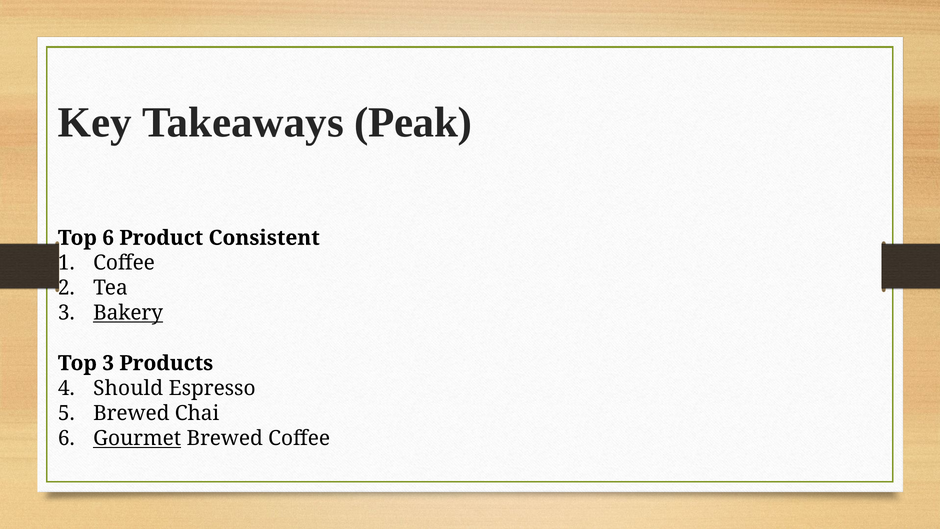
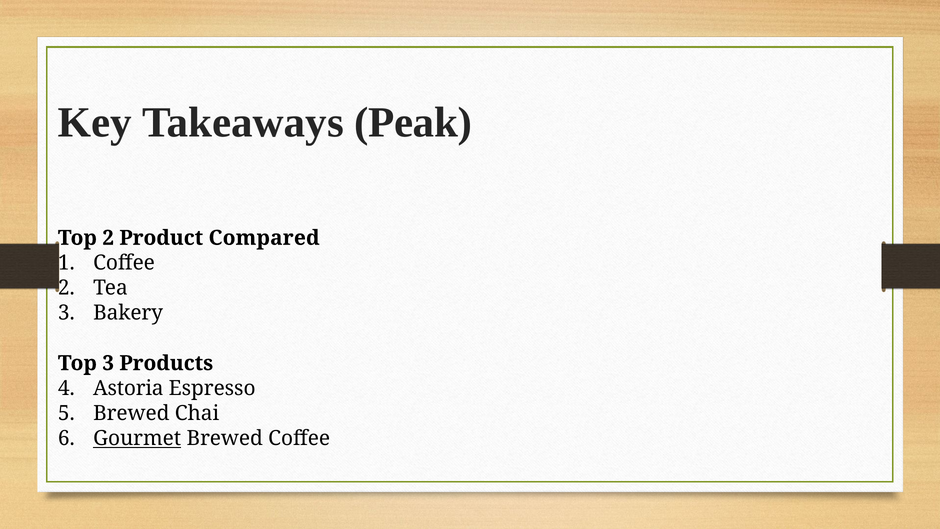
Top 6: 6 -> 2
Consistent: Consistent -> Compared
Bakery underline: present -> none
Should: Should -> Astoria
